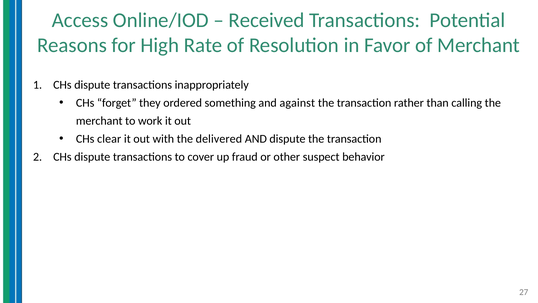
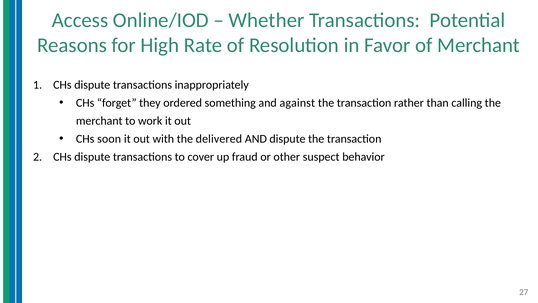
Received: Received -> Whether
clear: clear -> soon
